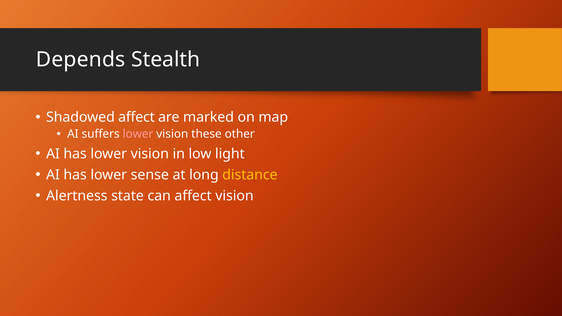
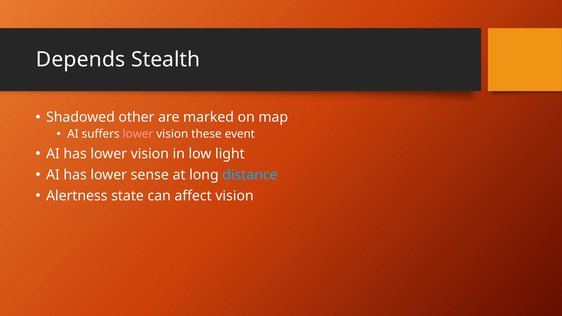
Shadowed affect: affect -> other
other: other -> event
distance colour: yellow -> light blue
